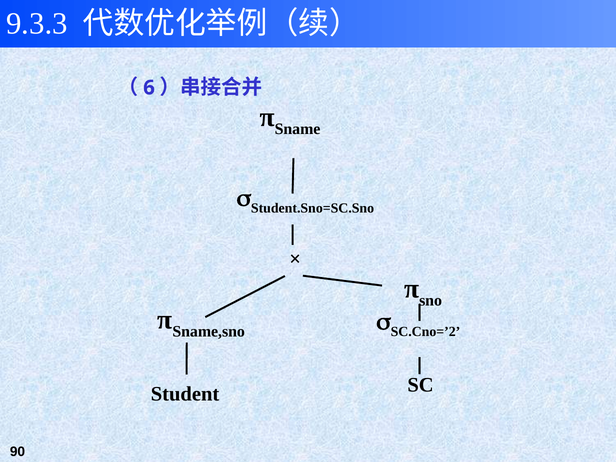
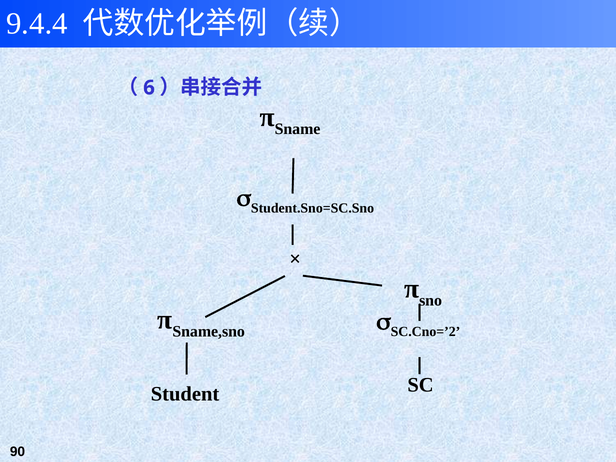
9.3.3: 9.3.3 -> 9.4.4
